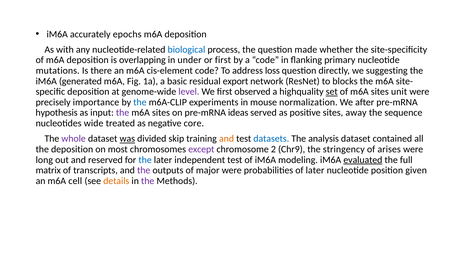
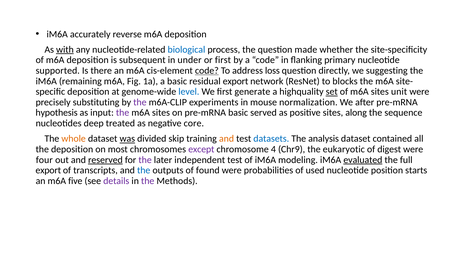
epochs: epochs -> reverse
with underline: none -> present
overlapping: overlapping -> subsequent
mutations: mutations -> supported
code at (207, 71) underline: none -> present
generated: generated -> remaining
level colour: purple -> blue
observed: observed -> generate
importance: importance -> substituting
the at (140, 102) colour: blue -> purple
pre-mRNA ideas: ideas -> basic
away: away -> along
wide: wide -> deep
whole colour: purple -> orange
2: 2 -> 4
stringency: stringency -> eukaryotic
arises: arises -> digest
long: long -> four
reserved underline: none -> present
the at (145, 160) colour: blue -> purple
matrix at (48, 170): matrix -> export
the at (144, 170) colour: purple -> blue
major: major -> found
of later: later -> used
given: given -> starts
cell: cell -> five
details colour: orange -> purple
